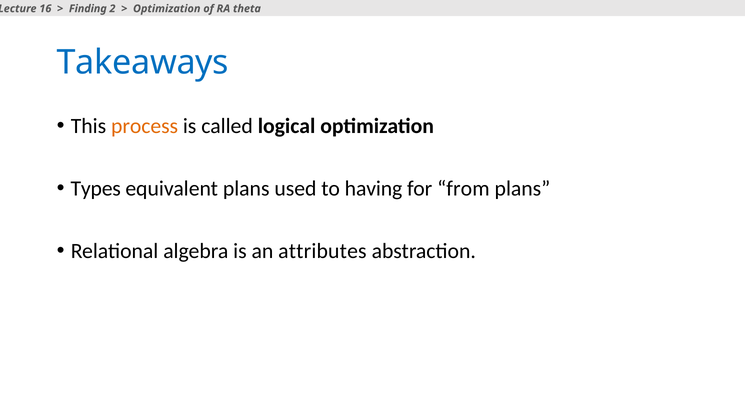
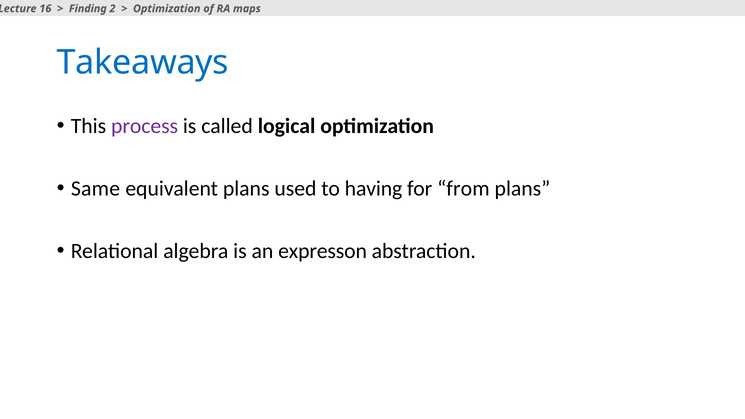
theta: theta -> maps
process colour: orange -> purple
Types: Types -> Same
attributes: attributes -> expresson
